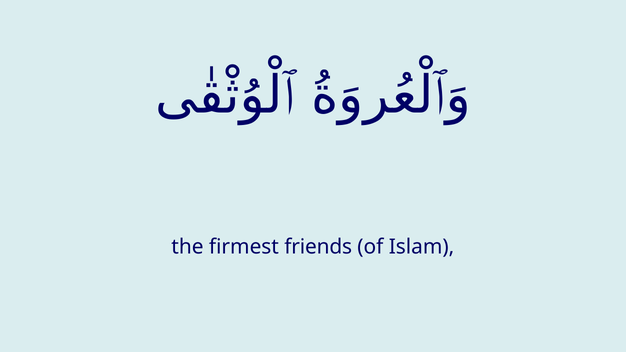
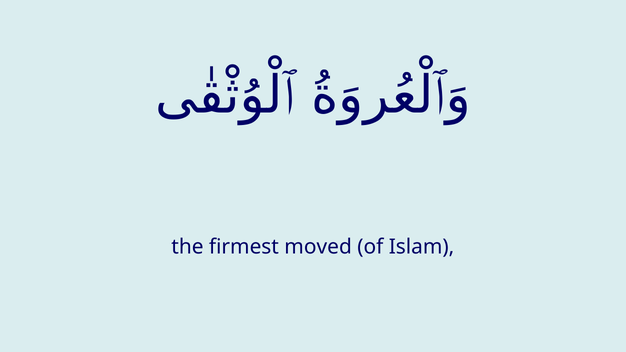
friends: friends -> moved
